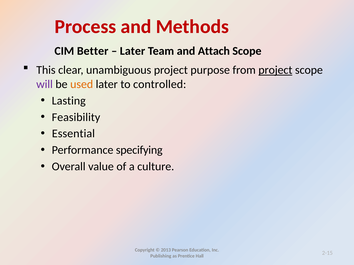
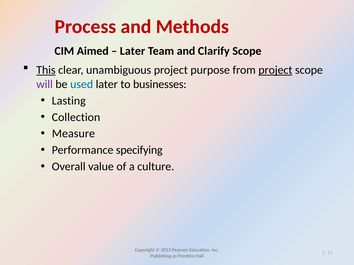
Better: Better -> Aimed
Attach: Attach -> Clarify
This underline: none -> present
used colour: orange -> blue
controlled: controlled -> businesses
Feasibility: Feasibility -> Collection
Essential: Essential -> Measure
